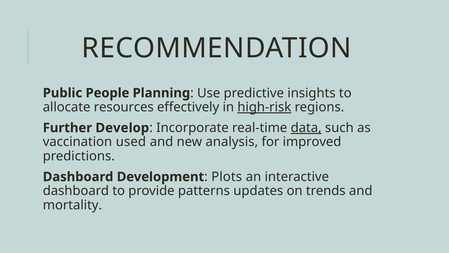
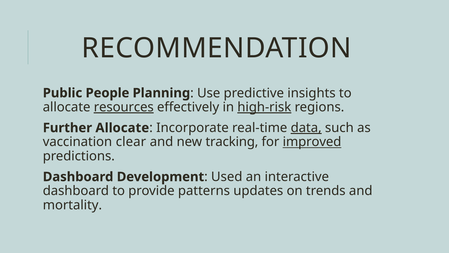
resources underline: none -> present
Further Develop: Develop -> Allocate
used: used -> clear
analysis: analysis -> tracking
improved underline: none -> present
Plots: Plots -> Used
